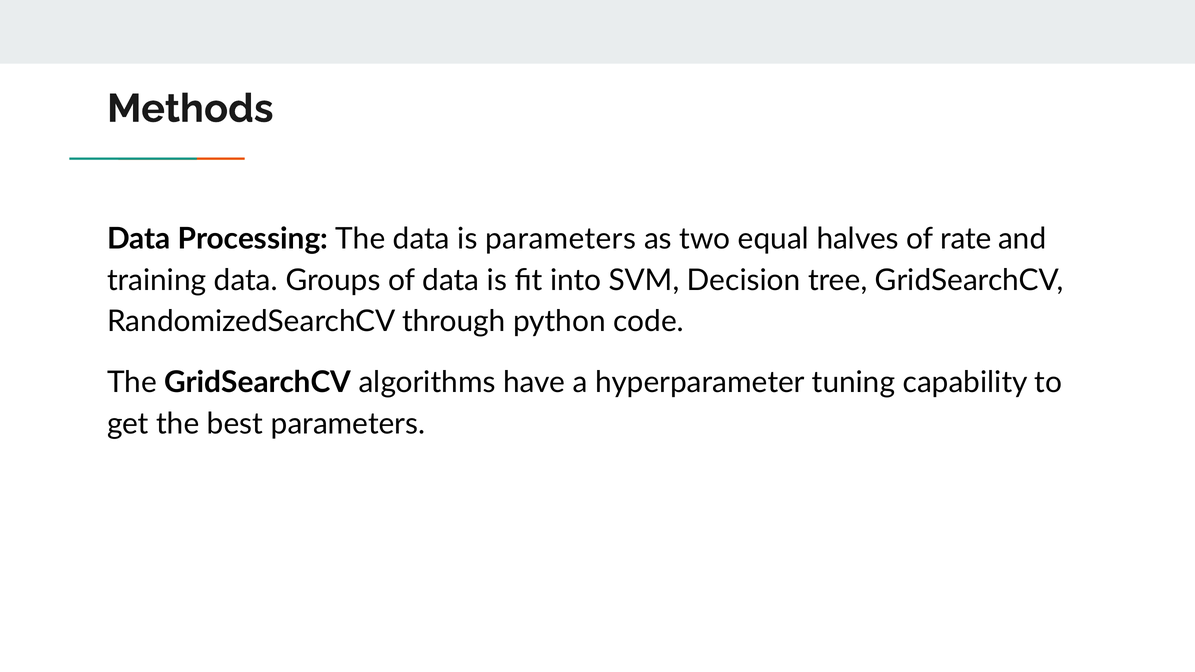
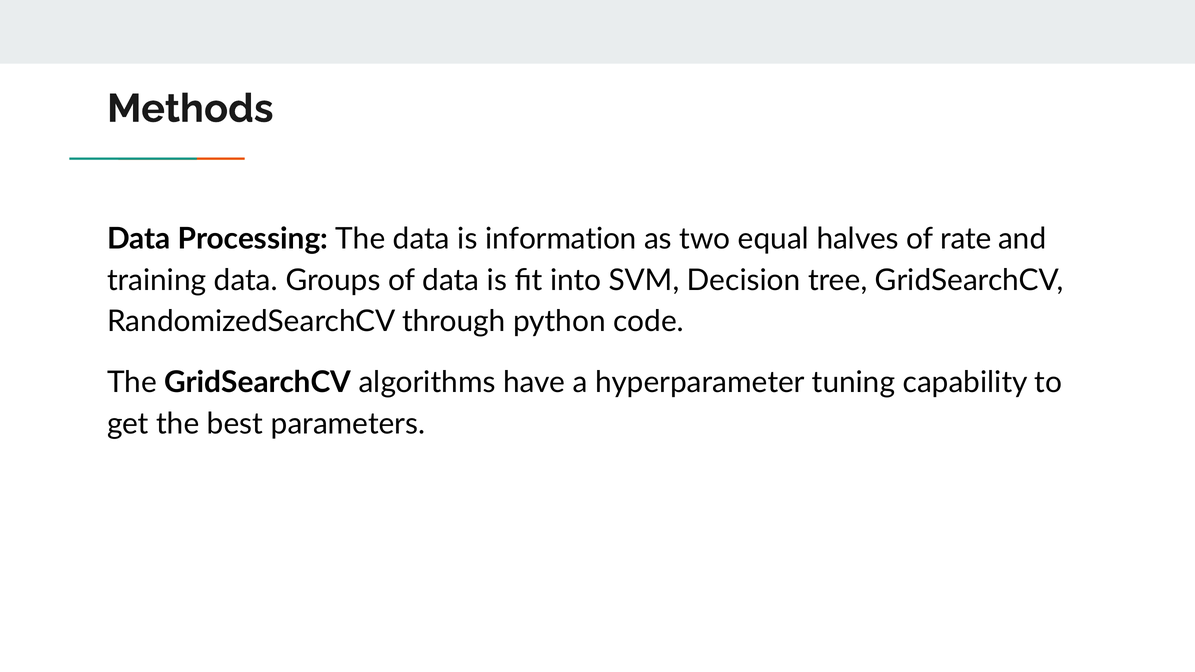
is parameters: parameters -> information
